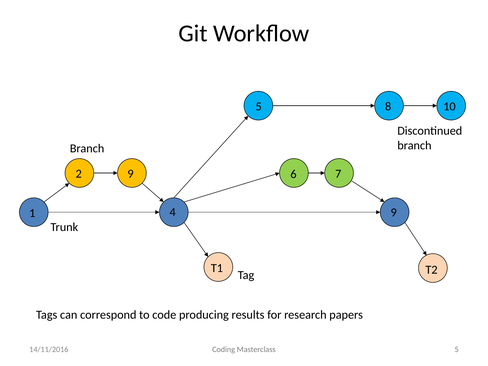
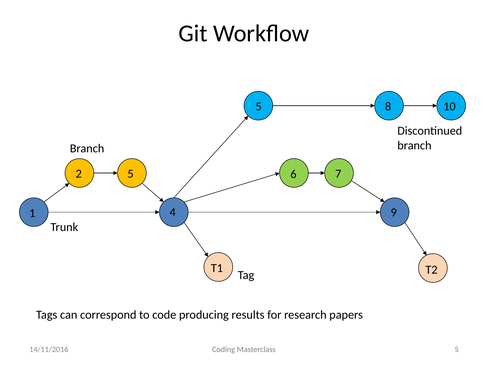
2 9: 9 -> 5
